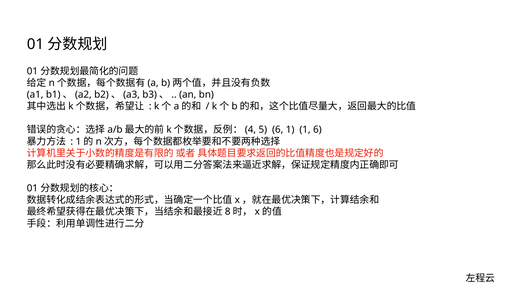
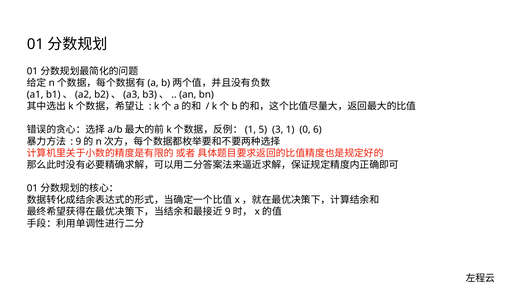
4 at (250, 130): 4 -> 1
5 6: 6 -> 3
1 1: 1 -> 0
1 at (78, 142): 1 -> 9
8 at (228, 212): 8 -> 9
